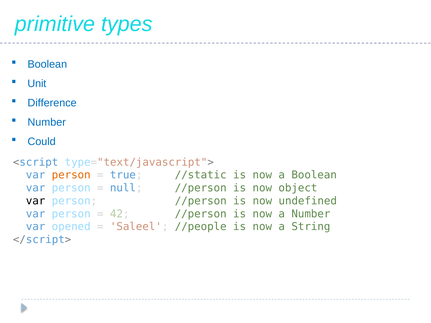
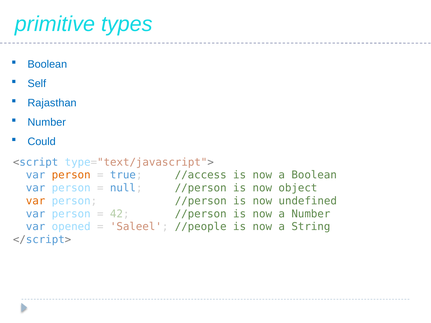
Unit: Unit -> Self
Difference: Difference -> Rajasthan
//static: //static -> //access
var at (36, 201) colour: black -> orange
